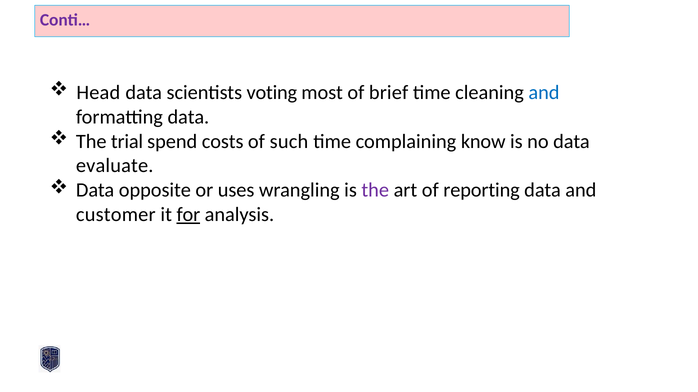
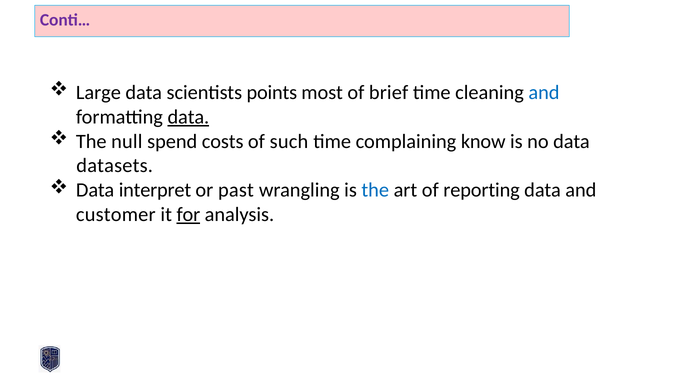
Head: Head -> Large
voting: voting -> points
data at (188, 117) underline: none -> present
trial: trial -> null
evaluate: evaluate -> datasets
opposite: opposite -> interpret
uses: uses -> past
the at (375, 190) colour: purple -> blue
